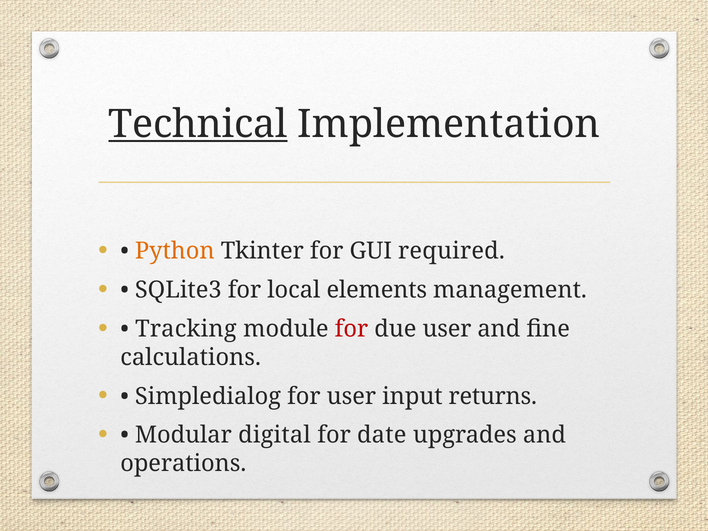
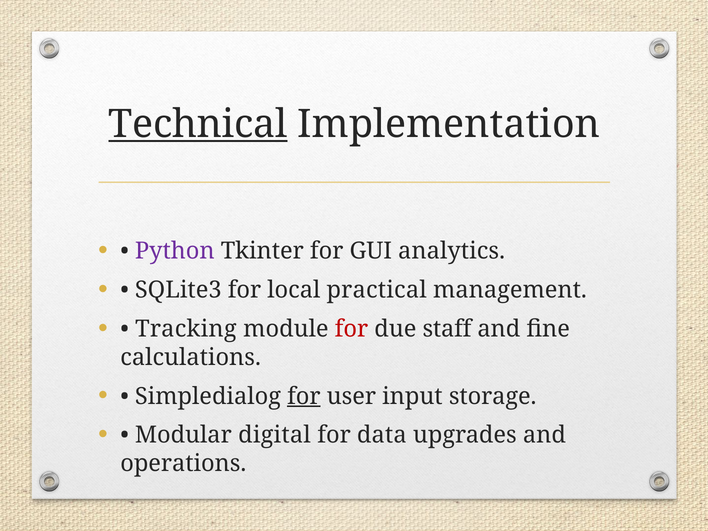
Python colour: orange -> purple
required: required -> analytics
elements: elements -> practical
due user: user -> staff
for at (304, 396) underline: none -> present
returns: returns -> storage
date: date -> data
